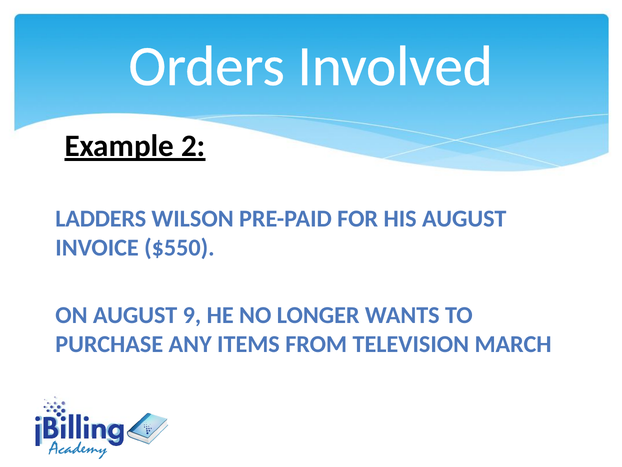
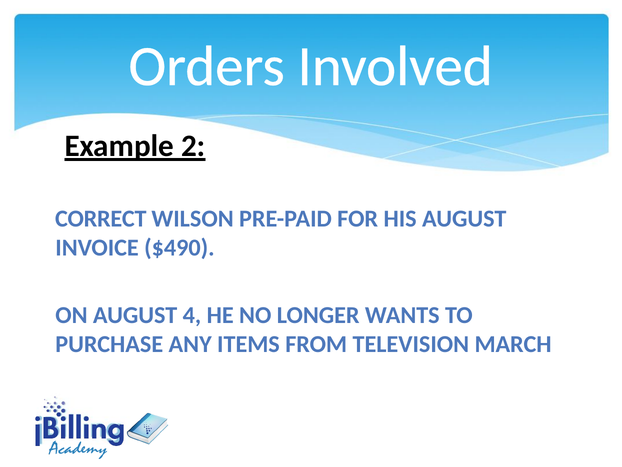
LADDERS: LADDERS -> CORRECT
$550: $550 -> $490
9: 9 -> 4
